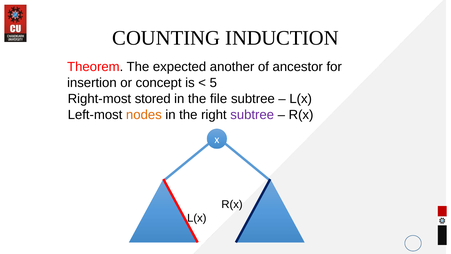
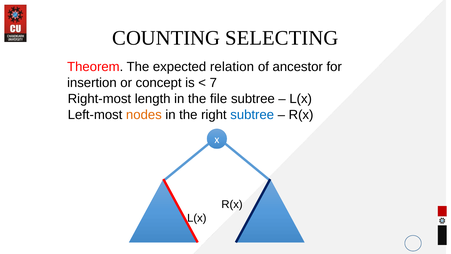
INDUCTION: INDUCTION -> SELECTING
another: another -> relation
5: 5 -> 7
stored: stored -> length
subtree at (252, 115) colour: purple -> blue
